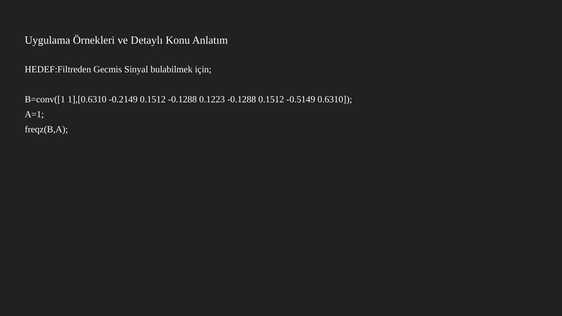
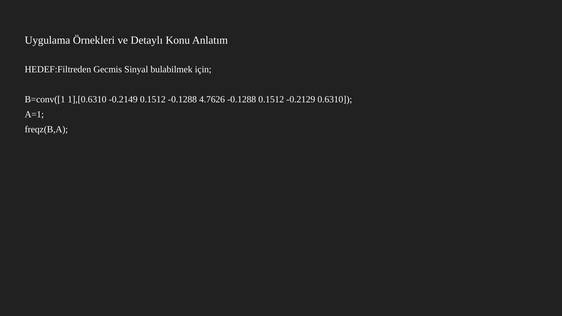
0.1223: 0.1223 -> 4.7626
-0.5149: -0.5149 -> -0.2129
